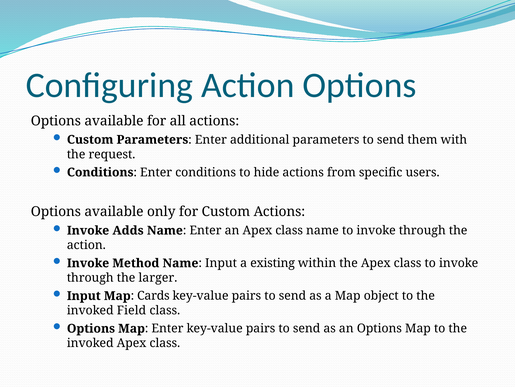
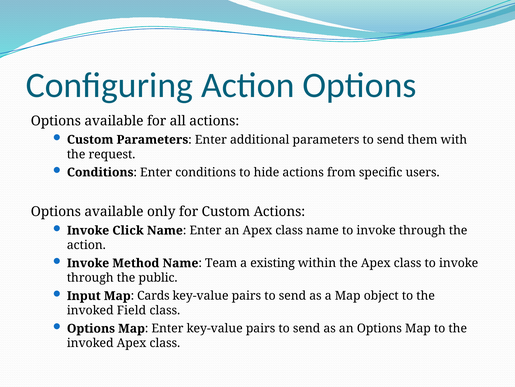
Adds: Adds -> Click
Name Input: Input -> Team
larger: larger -> public
